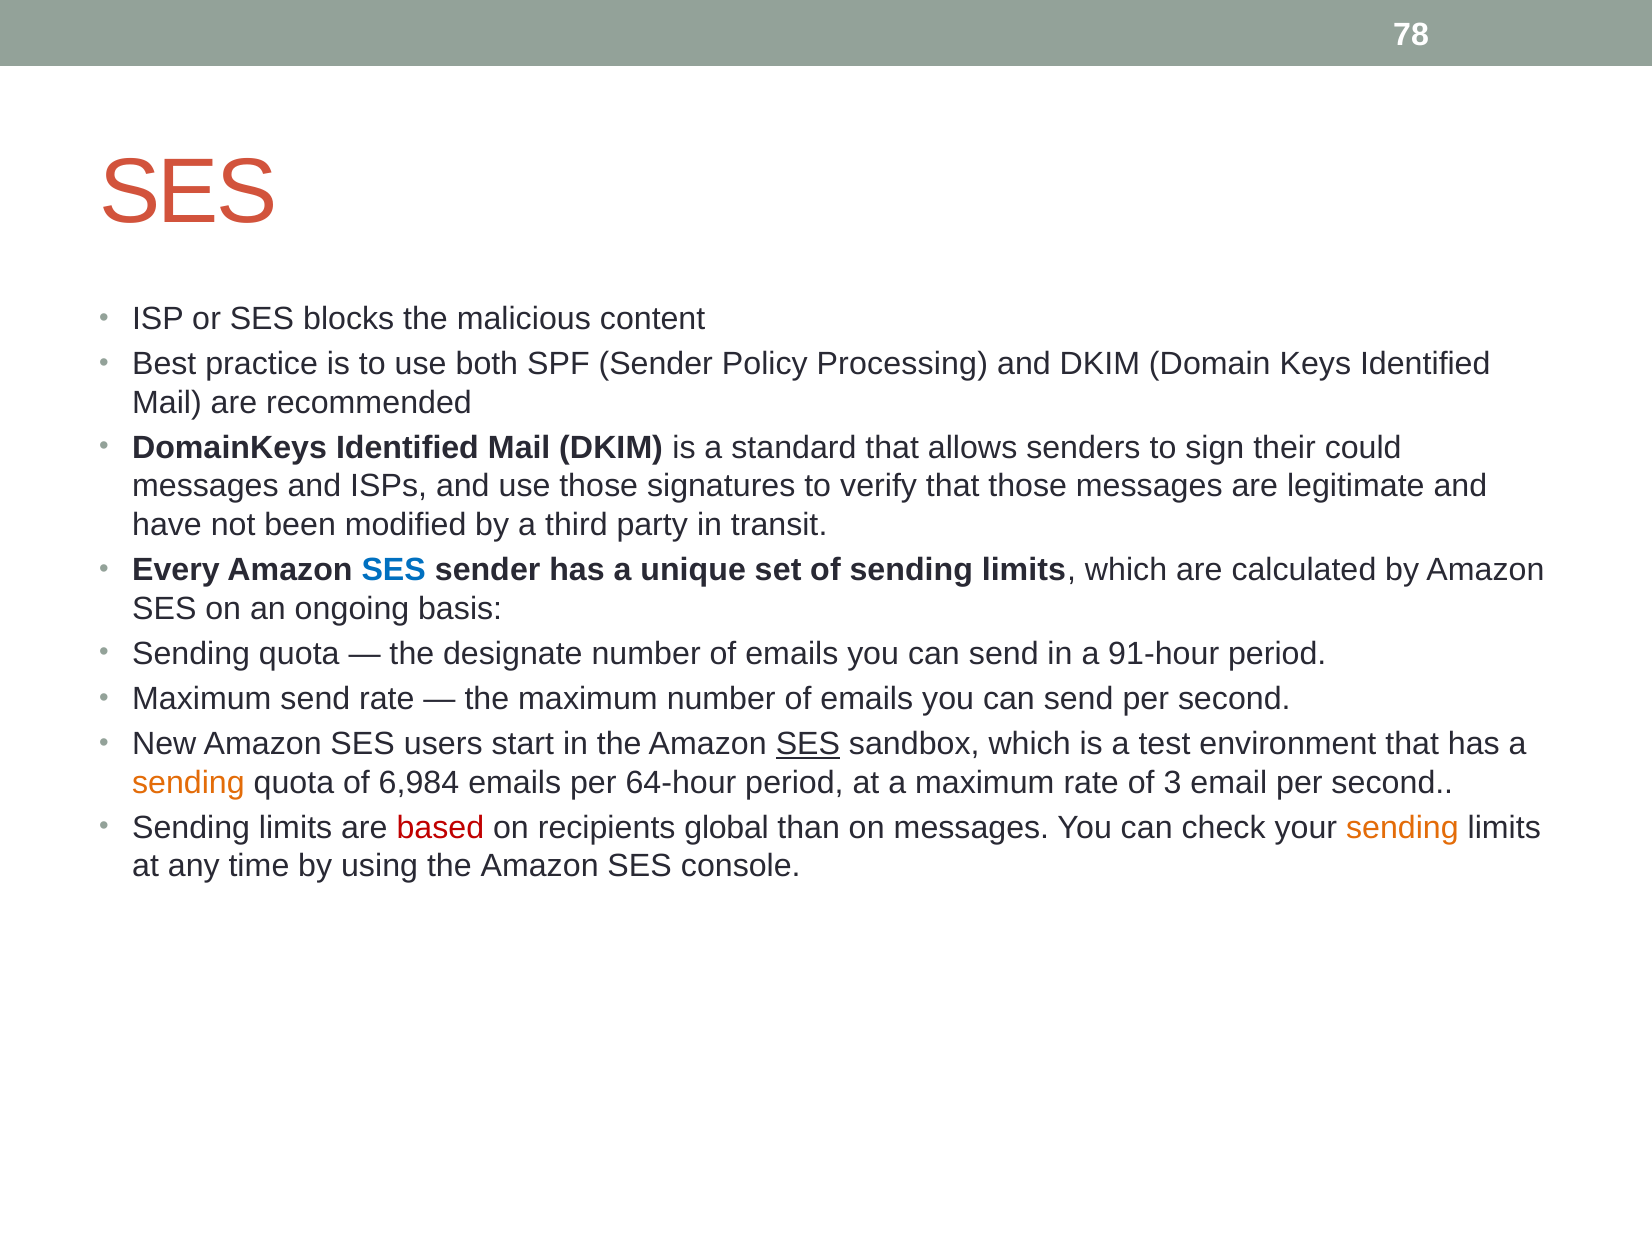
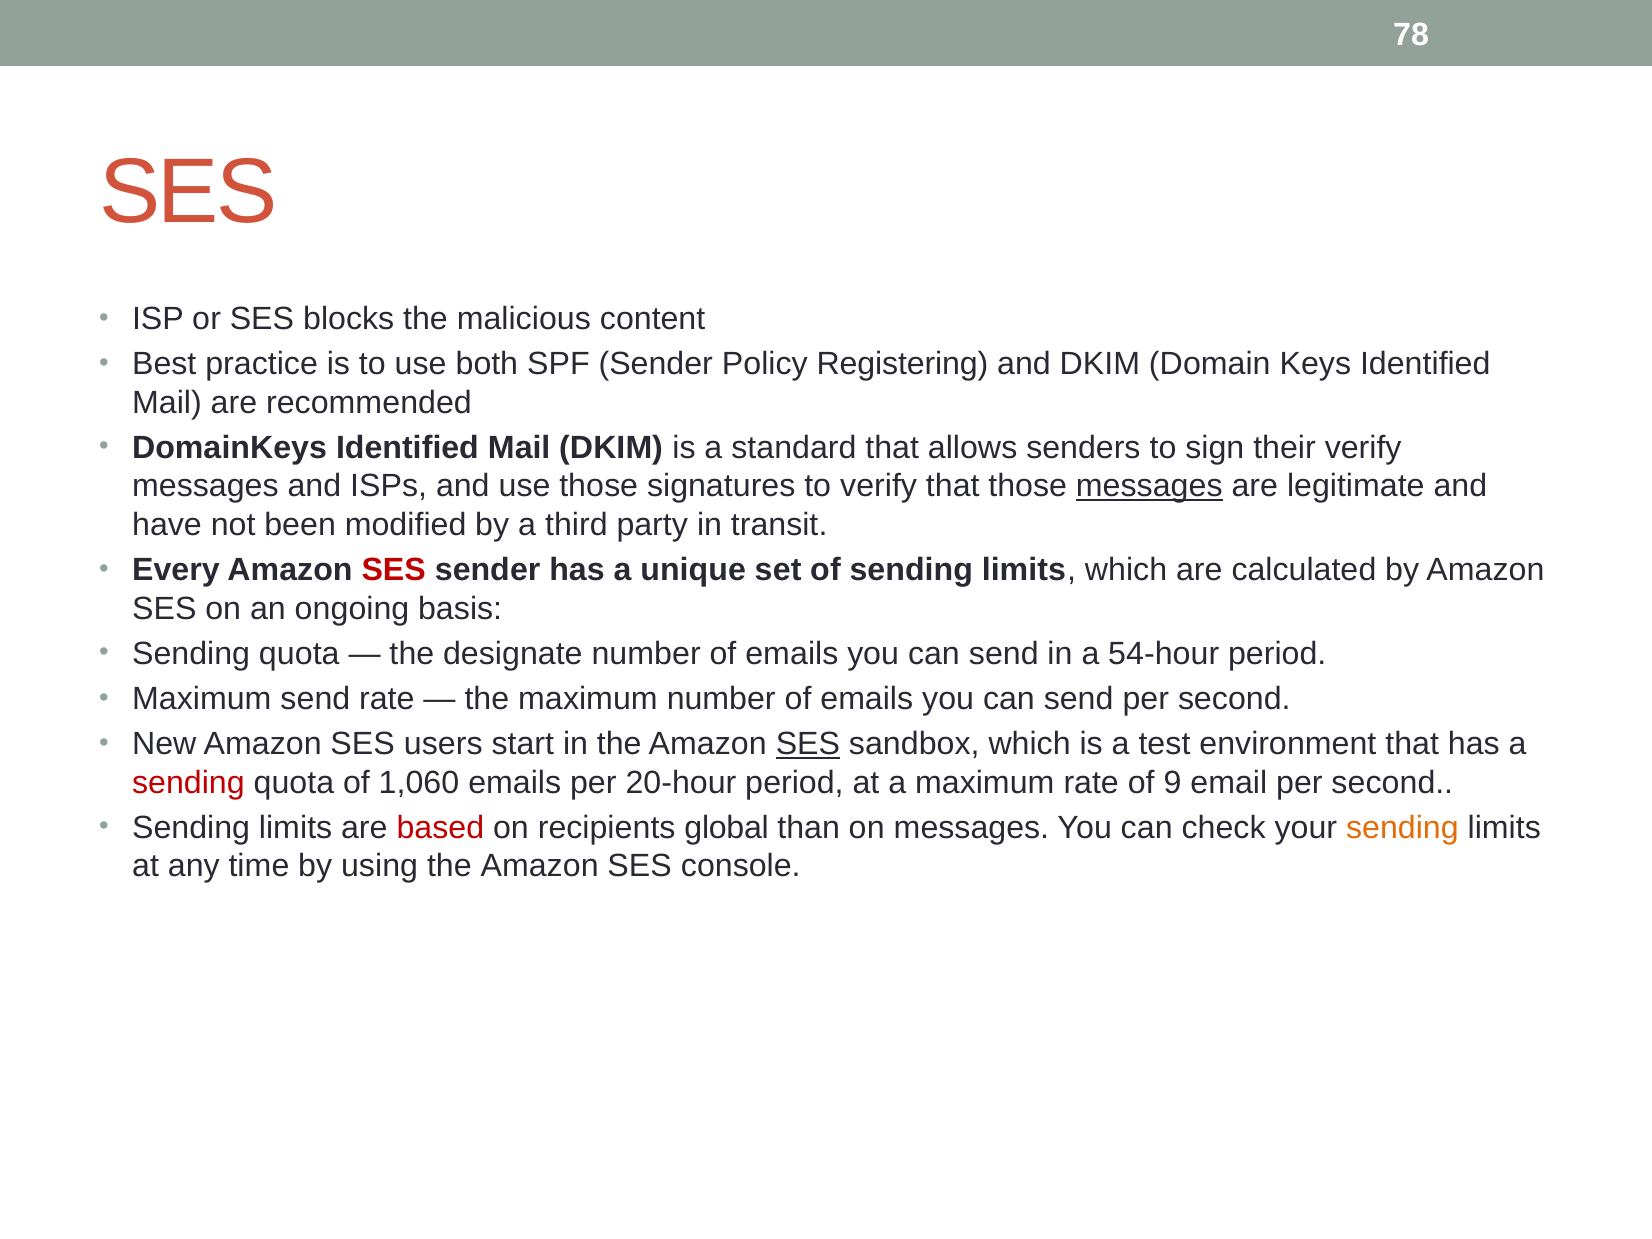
Processing: Processing -> Registering
their could: could -> verify
messages at (1149, 486) underline: none -> present
SES at (394, 570) colour: blue -> red
91-hour: 91-hour -> 54-hour
sending at (188, 783) colour: orange -> red
6,984: 6,984 -> 1,060
64-hour: 64-hour -> 20-hour
3: 3 -> 9
